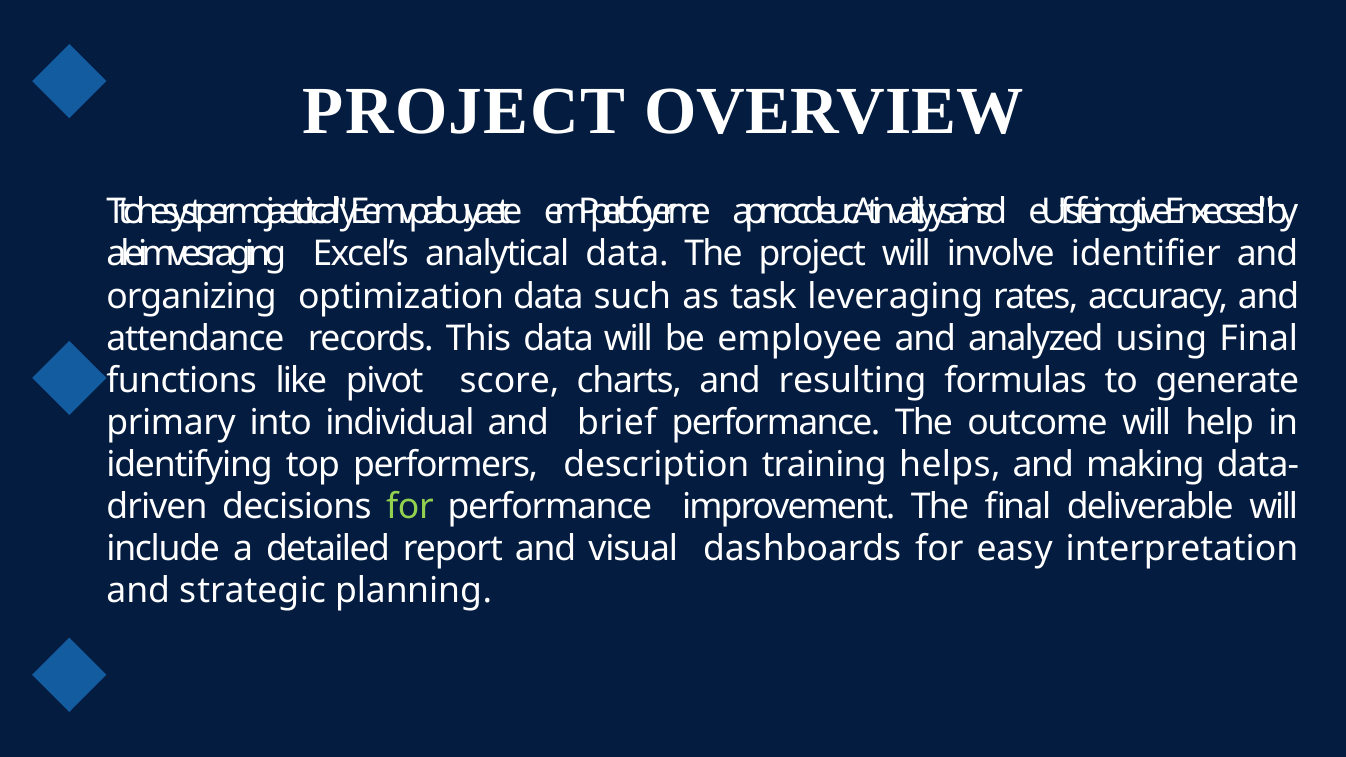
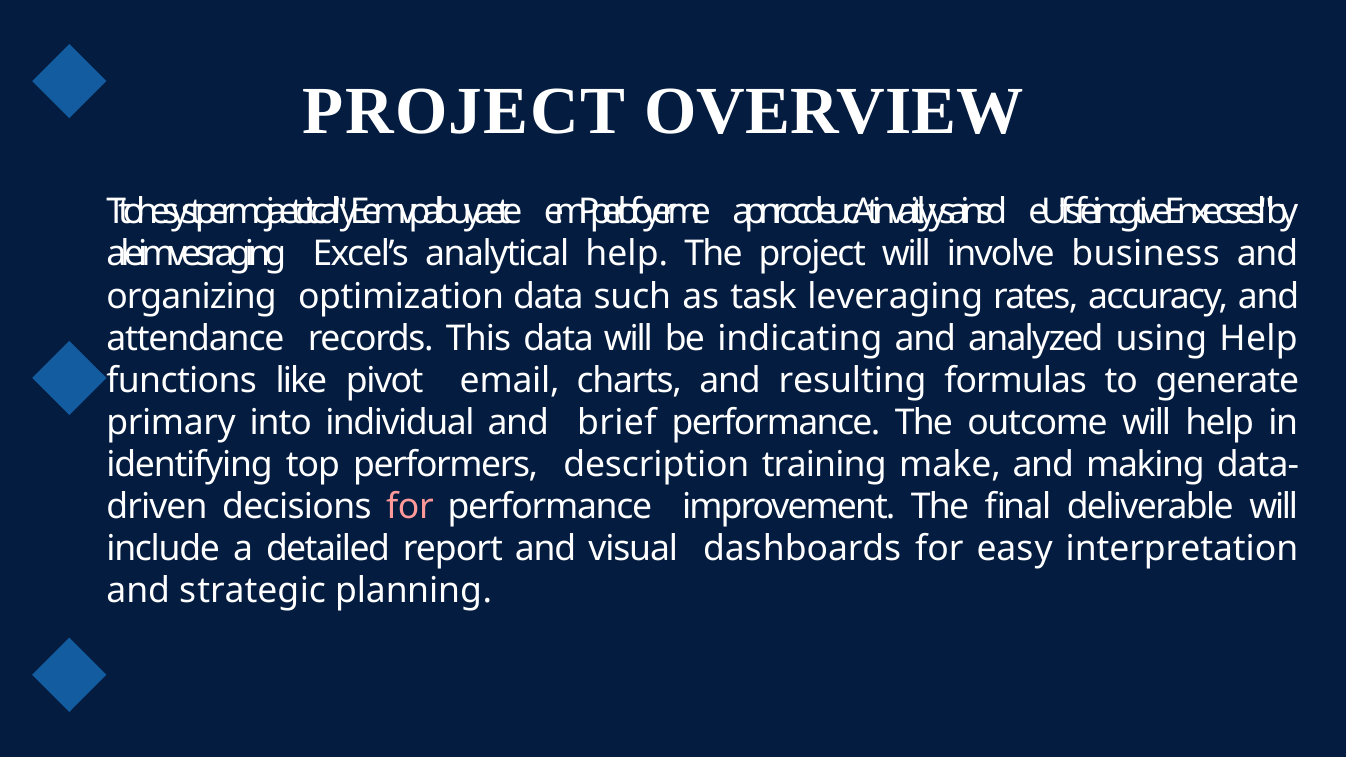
analytical data: data -> help
identifier: identifier -> business
employee: employee -> indicating
using Final: Final -> Help
score: score -> email
helps: helps -> make
for at (410, 507) colour: light green -> pink
